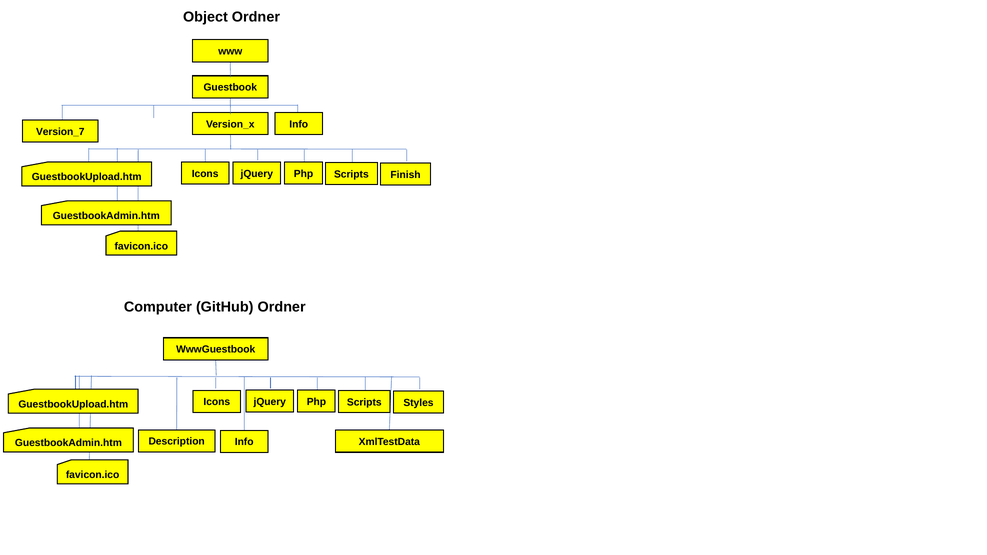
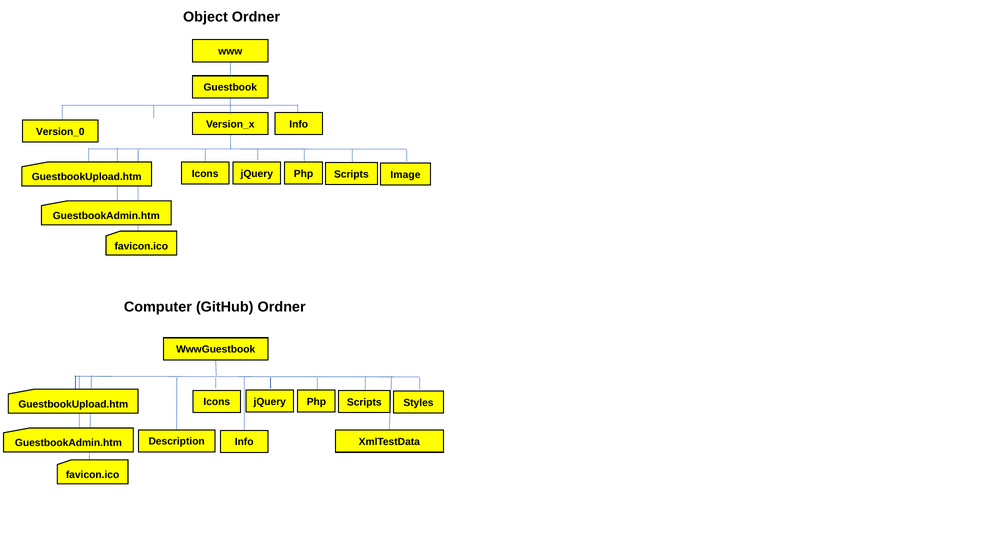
Version_7: Version_7 -> Version_0
Finish: Finish -> Image
